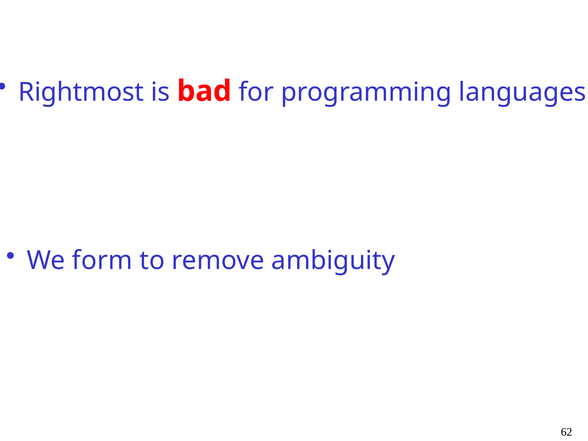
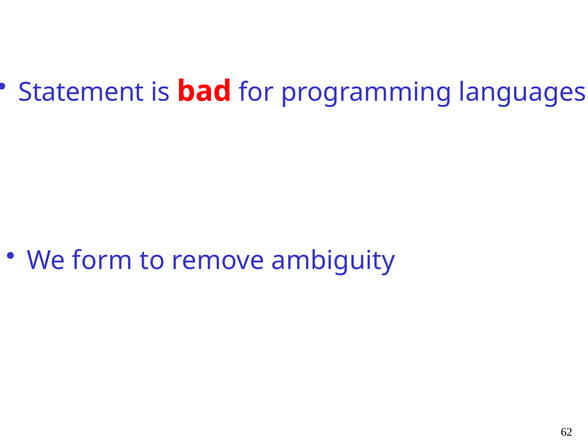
Rightmost: Rightmost -> Statement
